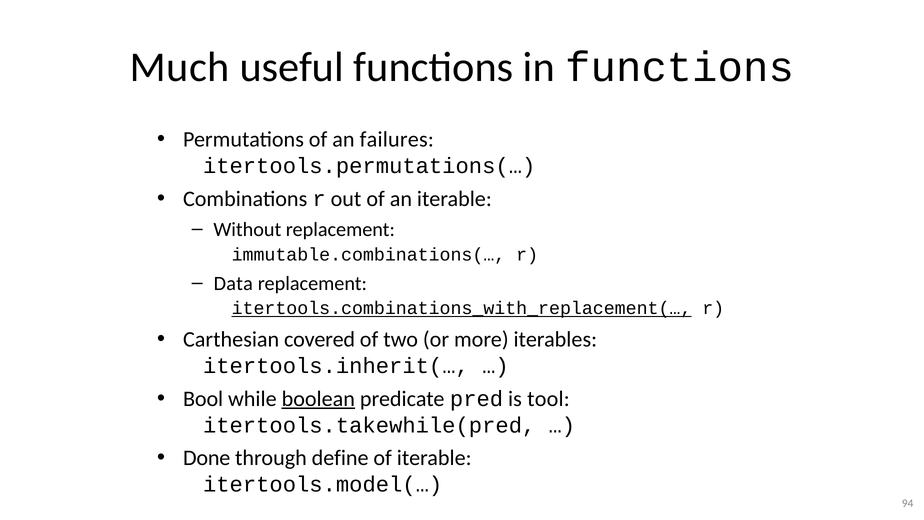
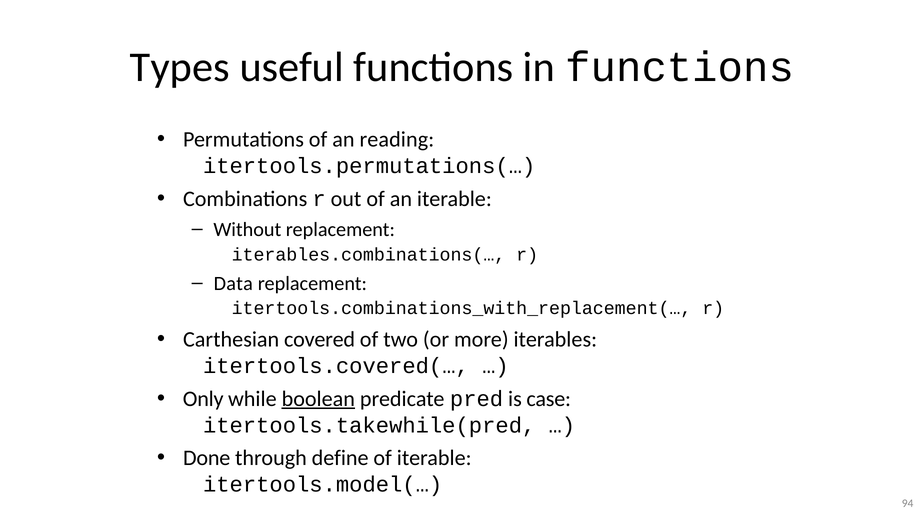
Much: Much -> Types
failures: failures -> reading
immutable.combinations(…: immutable.combinations(… -> iterables.combinations(…
itertools.combinations_with_replacement(… underline: present -> none
itertools.inherit(…: itertools.inherit(… -> itertools.covered(…
Bool: Bool -> Only
tool: tool -> case
